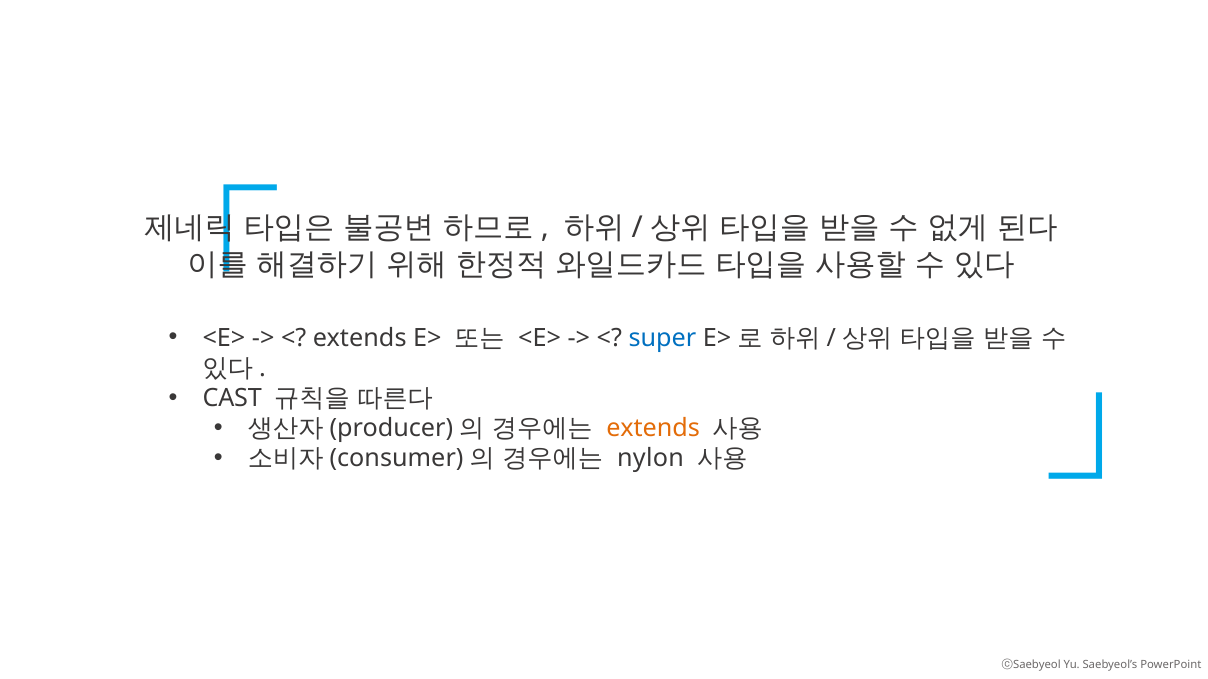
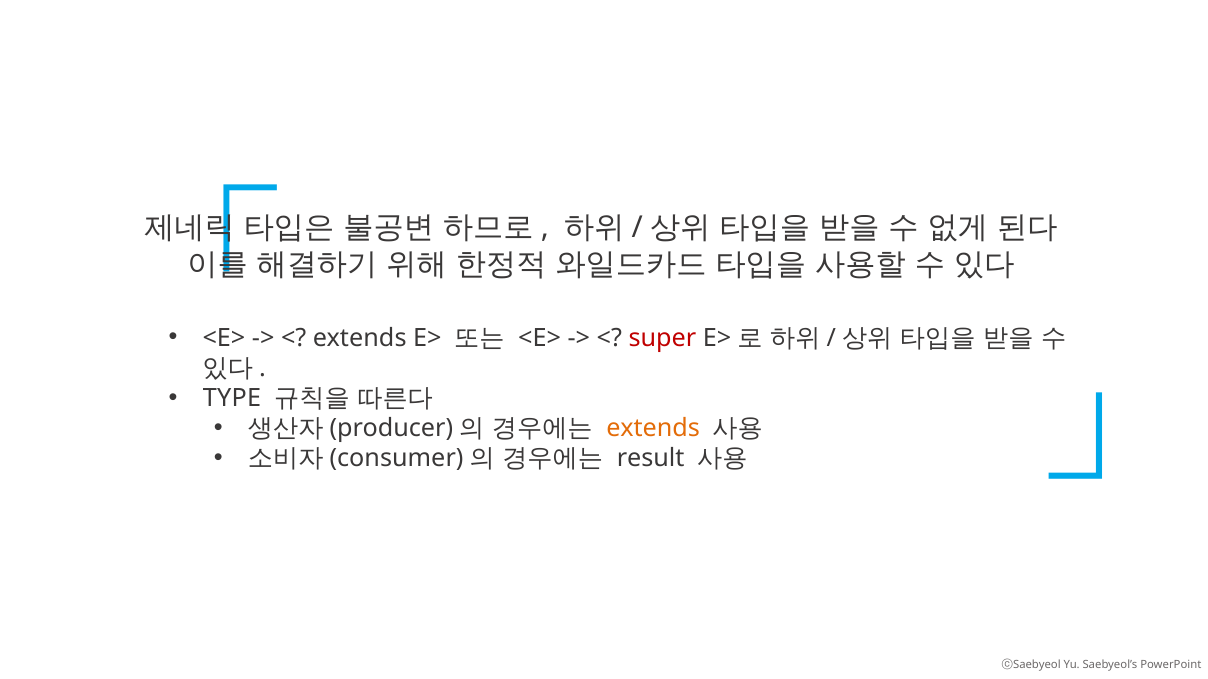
super colour: blue -> red
CAST: CAST -> TYPE
nylon: nylon -> result
